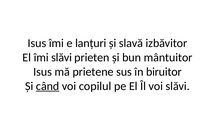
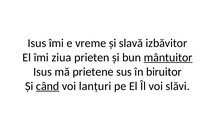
lanțuri: lanțuri -> vreme
îmi slăvi: slăvi -> ziua
mântuitor underline: none -> present
copilul: copilul -> lanțuri
